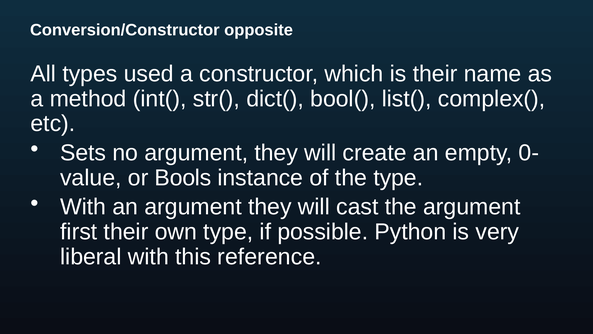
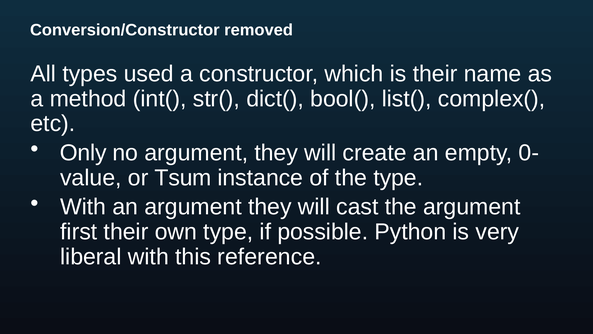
opposite: opposite -> removed
Sets: Sets -> Only
Bools: Bools -> Tsum
